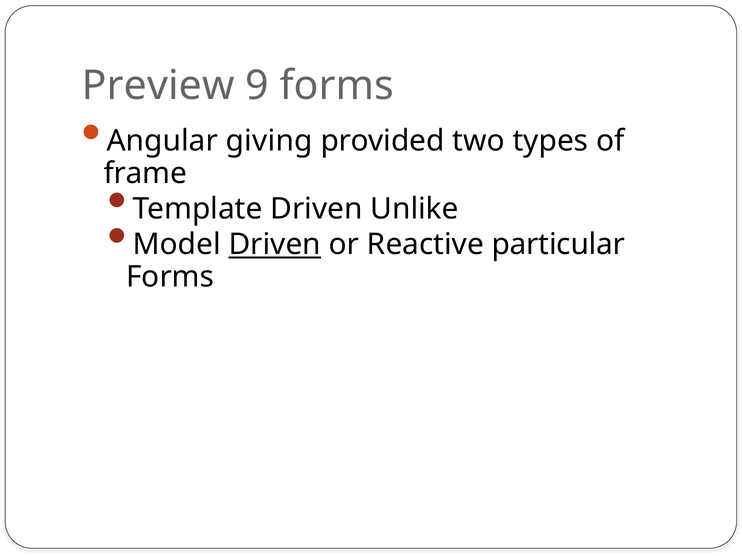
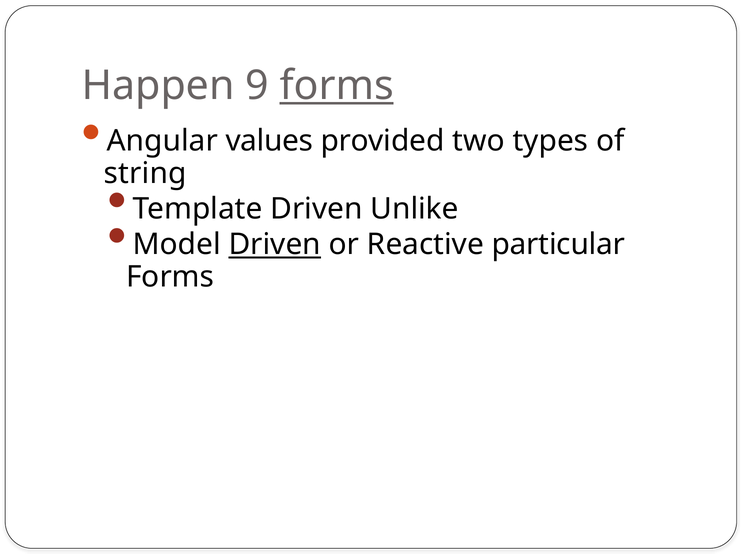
Preview: Preview -> Happen
forms at (337, 86) underline: none -> present
giving: giving -> values
frame: frame -> string
